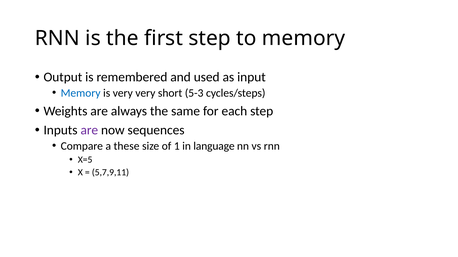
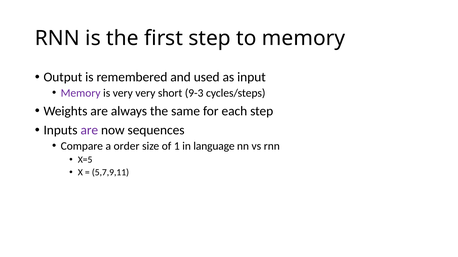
Memory at (81, 93) colour: blue -> purple
5-3: 5-3 -> 9-3
these: these -> order
